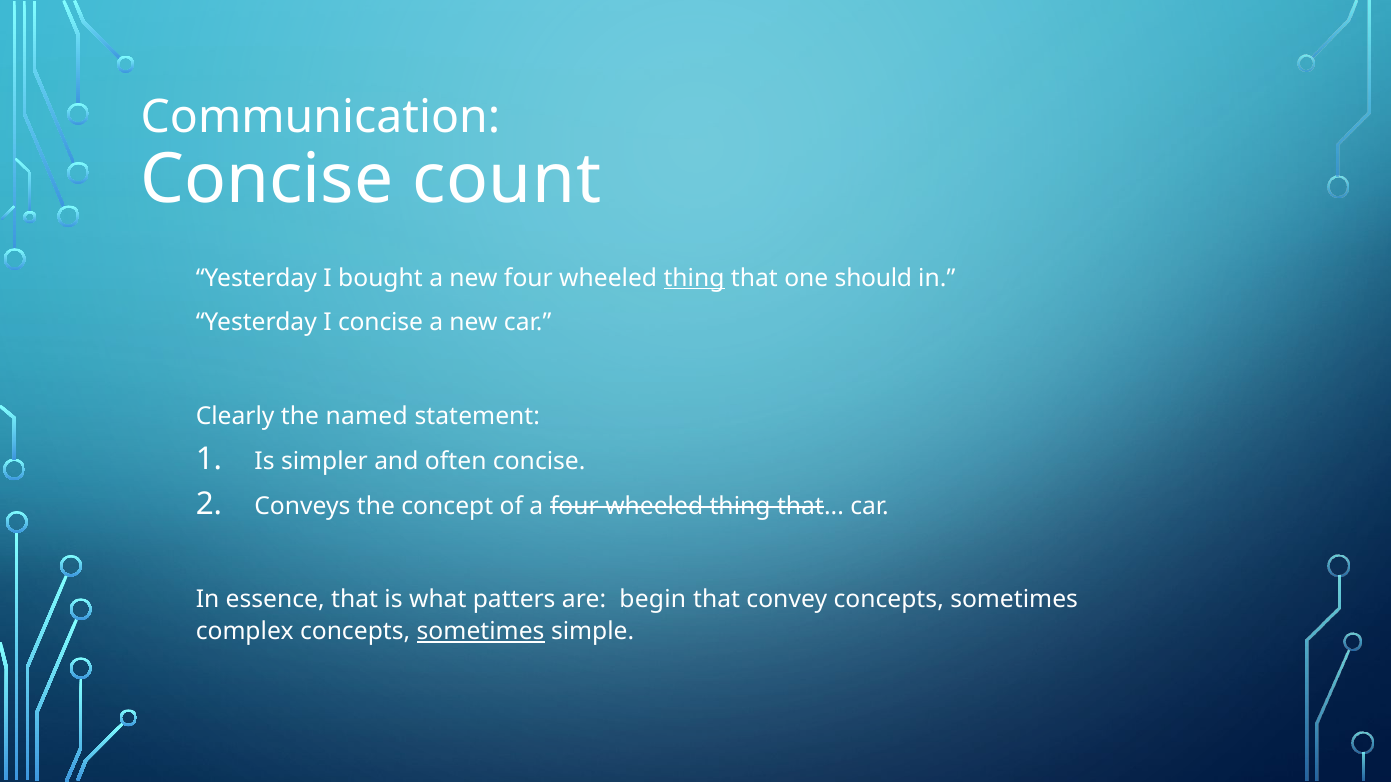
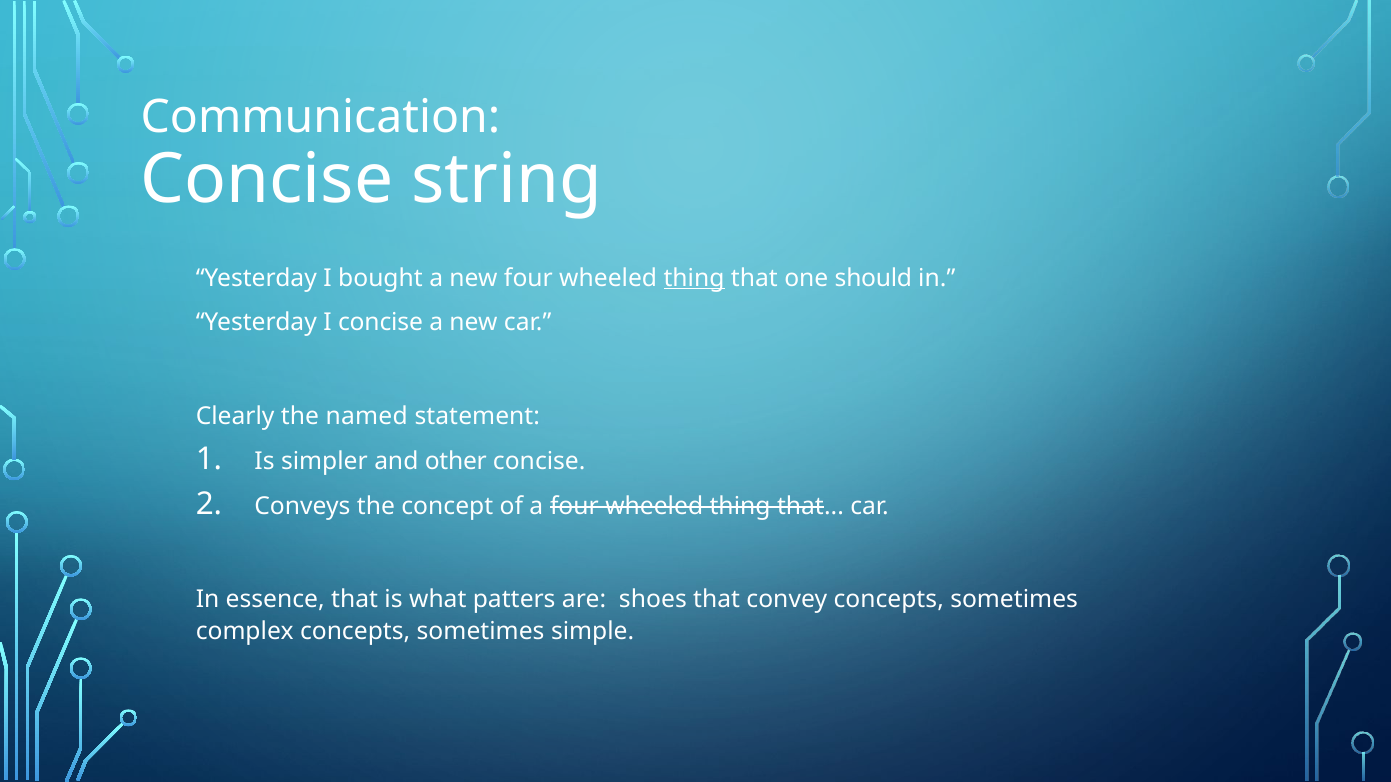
count: count -> string
often: often -> other
begin: begin -> shoes
sometimes at (481, 632) underline: present -> none
